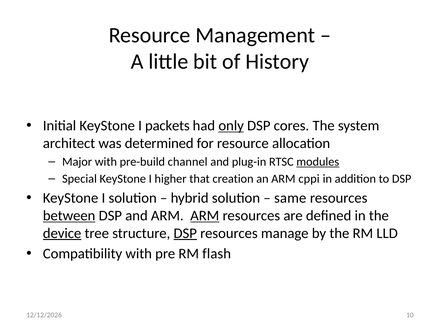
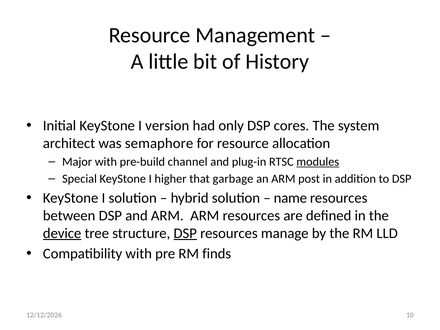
packets: packets -> version
only underline: present -> none
determined: determined -> semaphore
creation: creation -> garbage
cppi: cppi -> post
same: same -> name
between underline: present -> none
ARM at (205, 216) underline: present -> none
flash: flash -> finds
